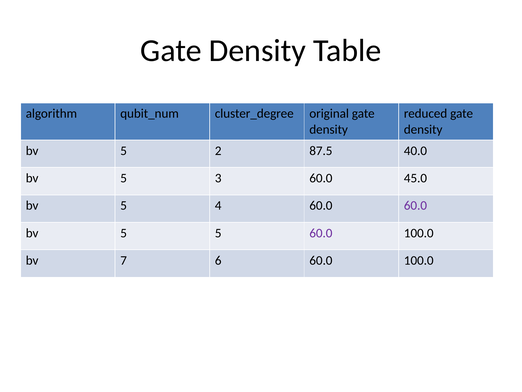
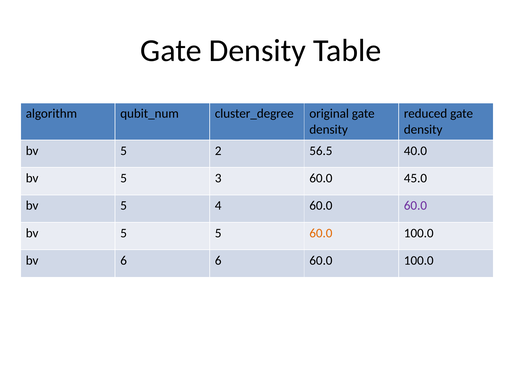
87.5: 87.5 -> 56.5
60.0 at (321, 233) colour: purple -> orange
bv 7: 7 -> 6
